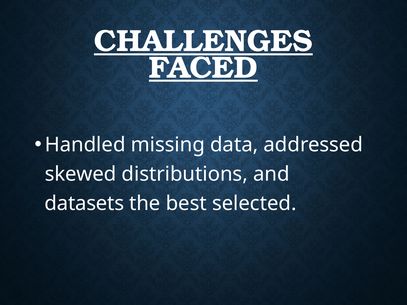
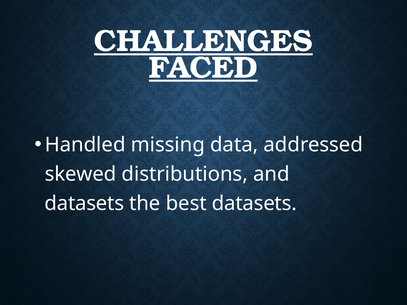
best selected: selected -> datasets
